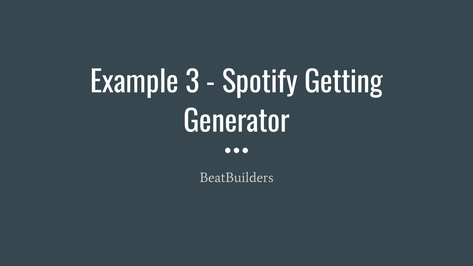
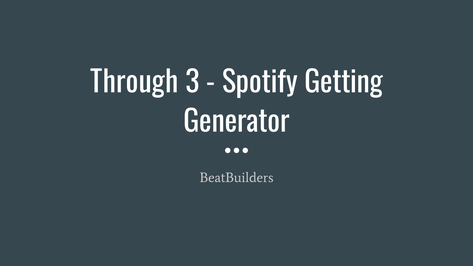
Example: Example -> Through
